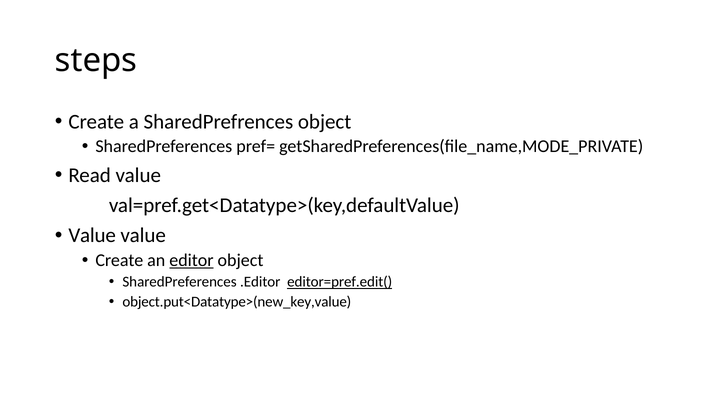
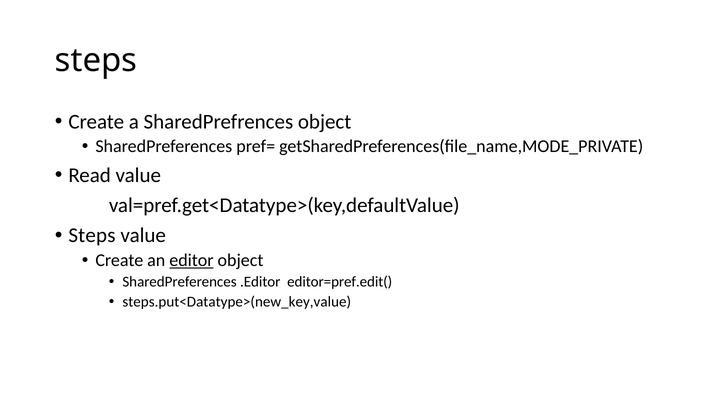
Value at (92, 235): Value -> Steps
editor=pref.edit( underline: present -> none
object.put<Datatype>(new_key,value: object.put<Datatype>(new_key,value -> steps.put<Datatype>(new_key,value
